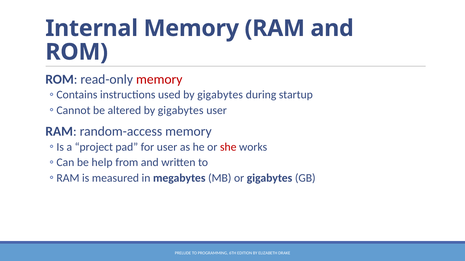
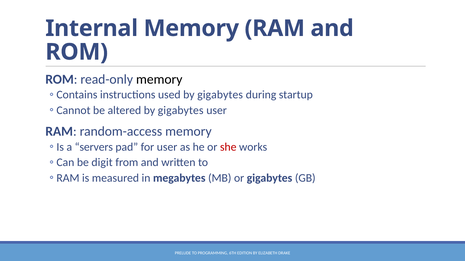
memory at (159, 79) colour: red -> black
project: project -> servers
help: help -> digit
